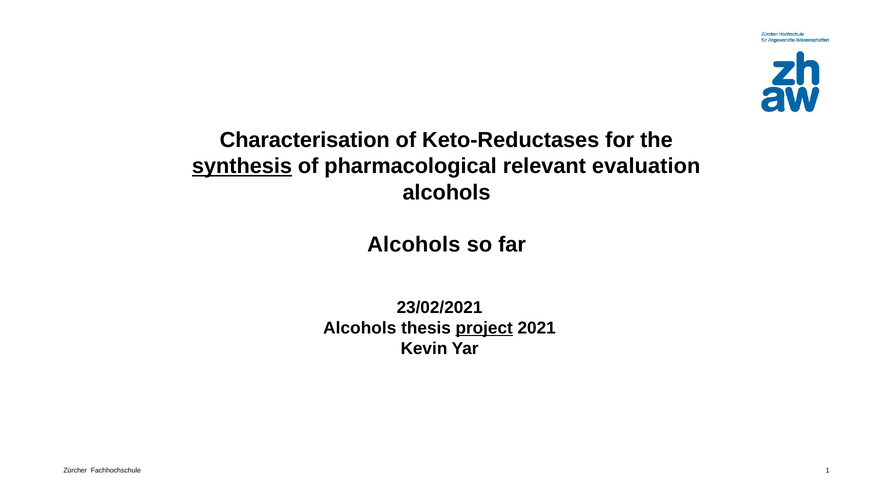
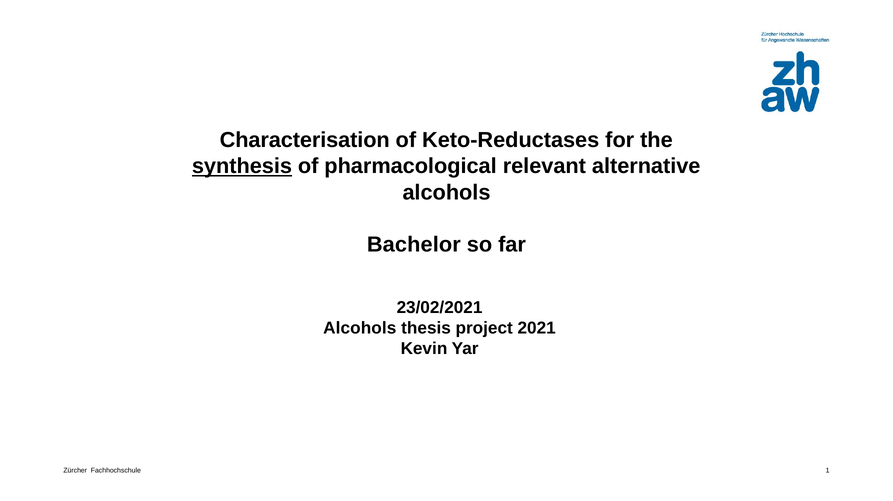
evaluation: evaluation -> alternative
Alcohols at (414, 245): Alcohols -> Bachelor
project underline: present -> none
